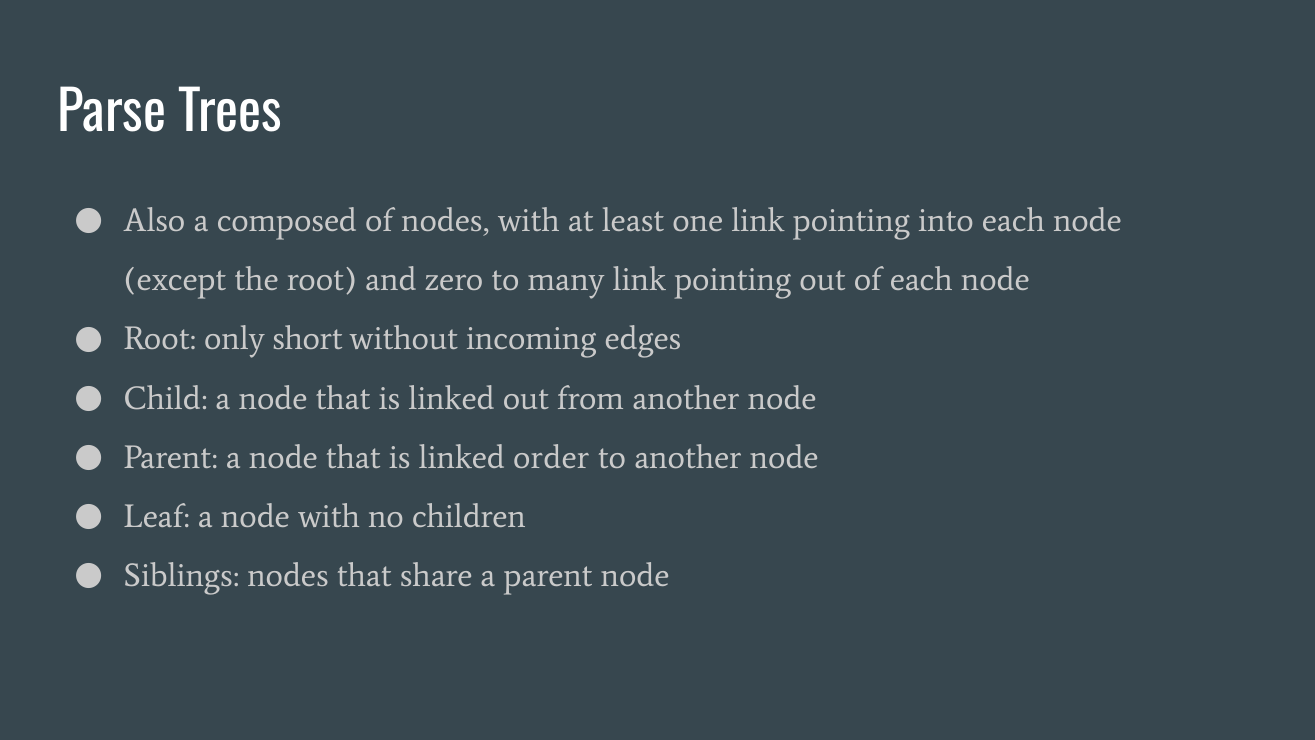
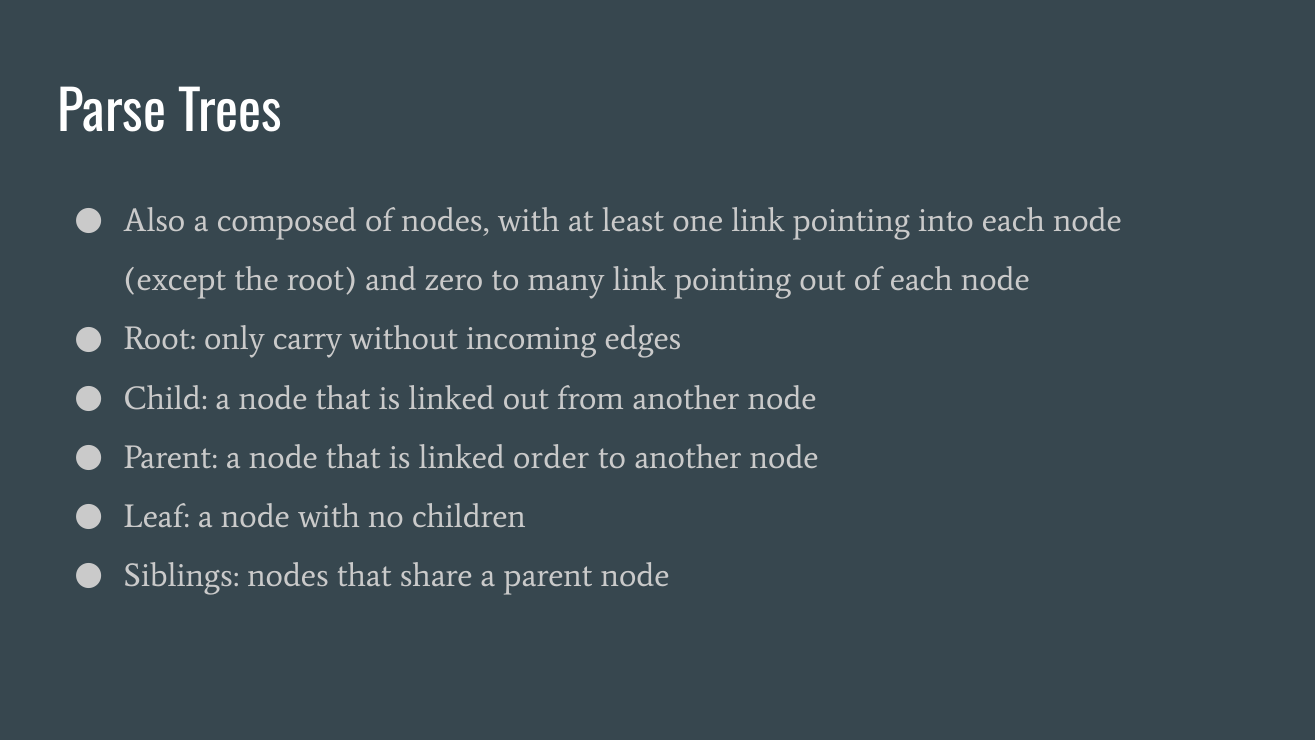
short: short -> carry
